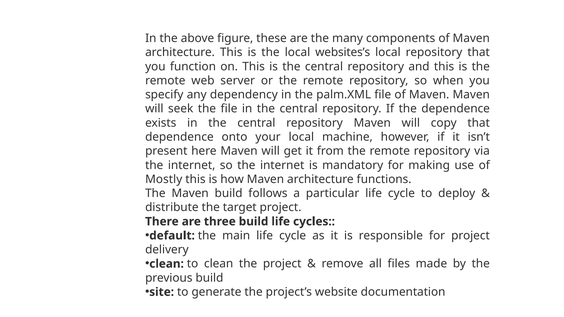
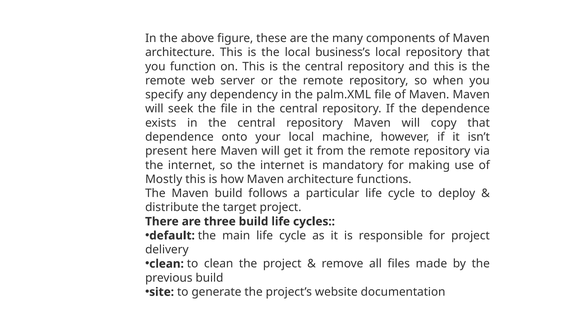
websites’s: websites’s -> business’s
